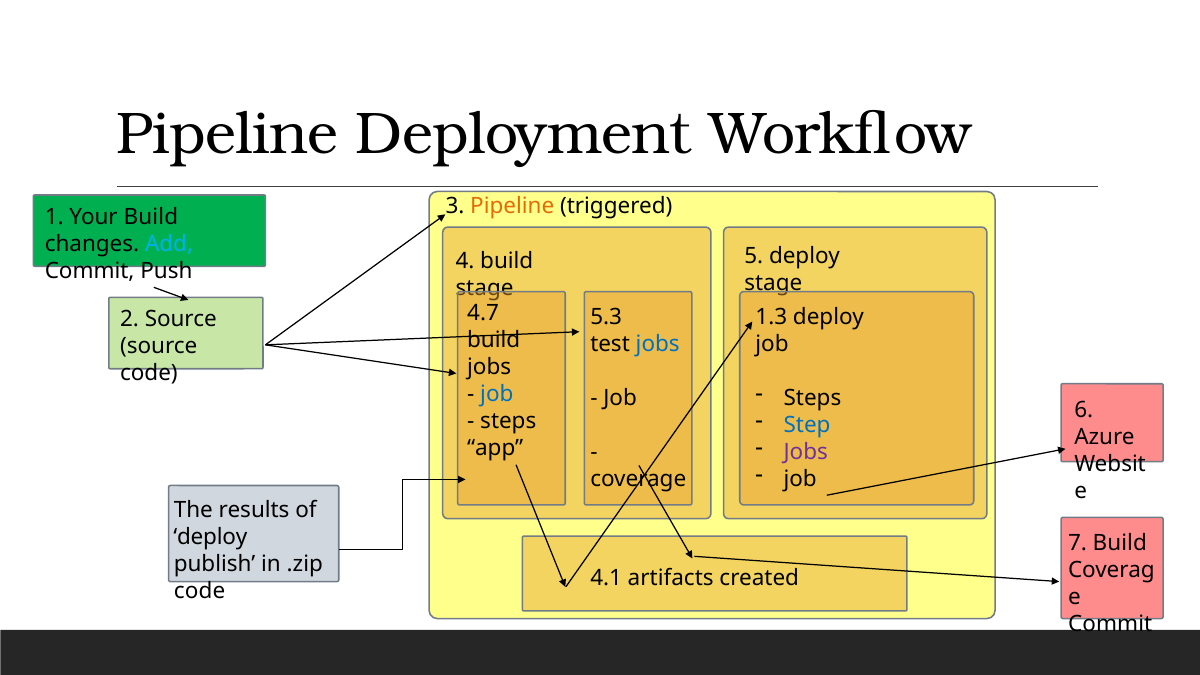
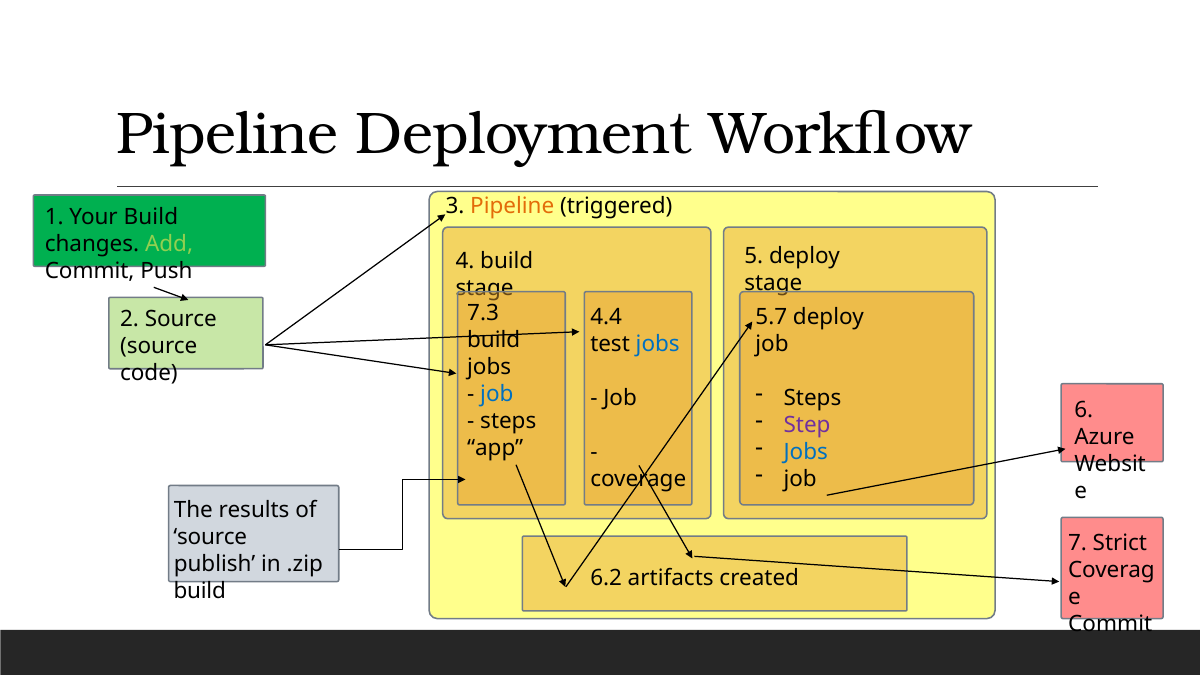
Add colour: light blue -> light green
4.7: 4.7 -> 7.3
5.3: 5.3 -> 4.4
1.3: 1.3 -> 5.7
Step colour: blue -> purple
Jobs at (806, 452) colour: purple -> blue
deploy at (210, 537): deploy -> source
7 Build: Build -> Strict
4.1: 4.1 -> 6.2
code at (200, 591): code -> build
